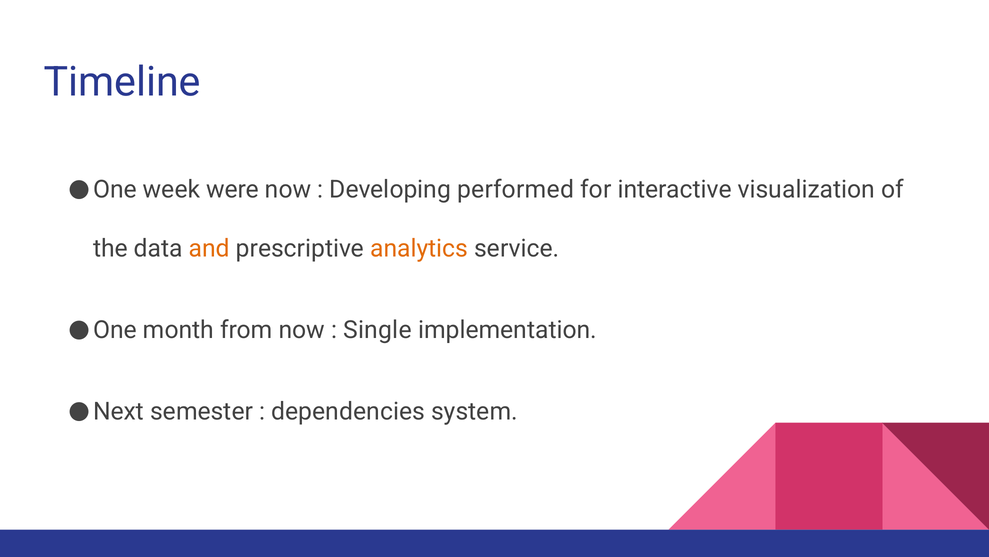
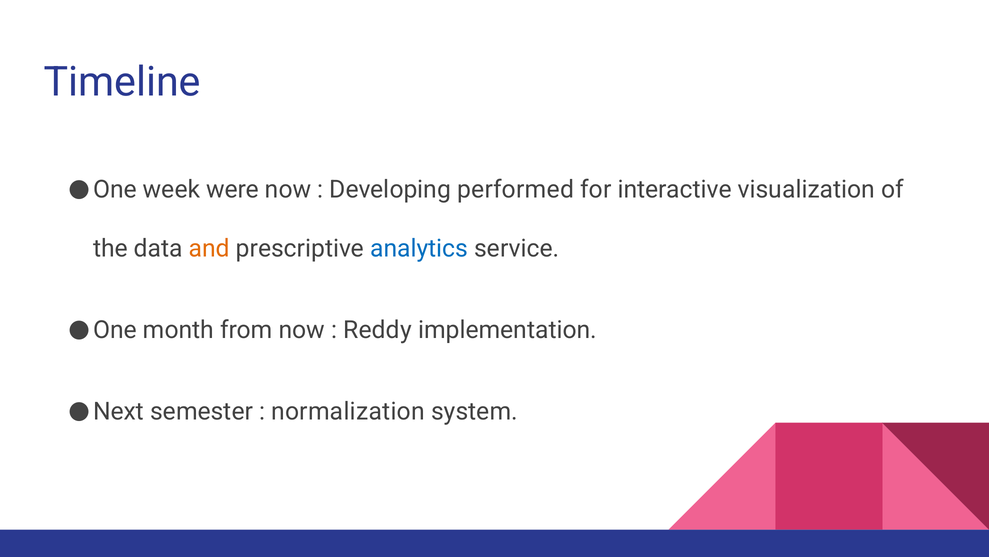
analytics colour: orange -> blue
Single: Single -> Reddy
dependencies: dependencies -> normalization
